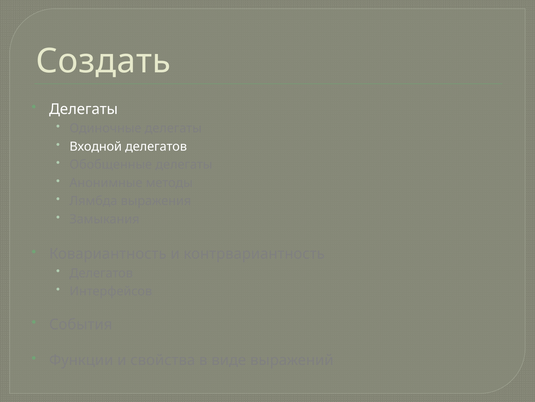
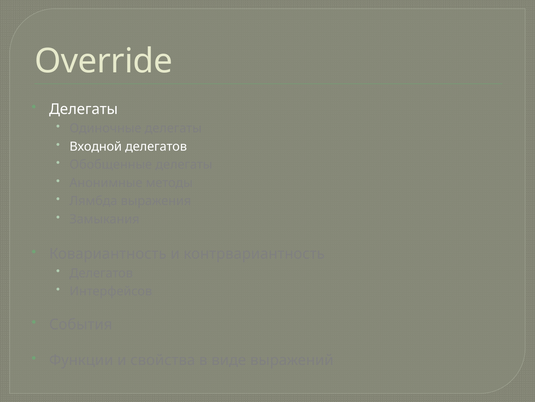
Создать: Создать -> Override
